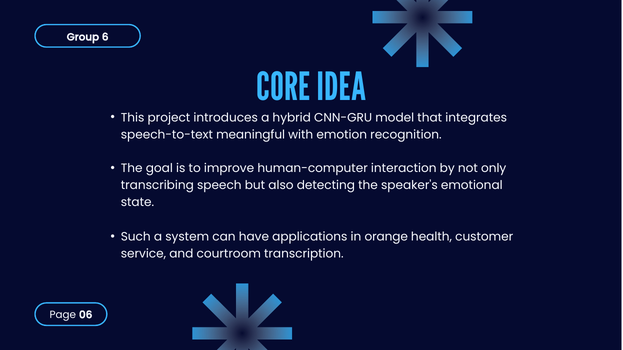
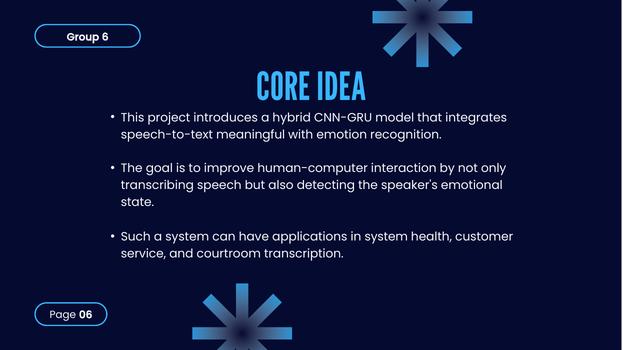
in orange: orange -> system
